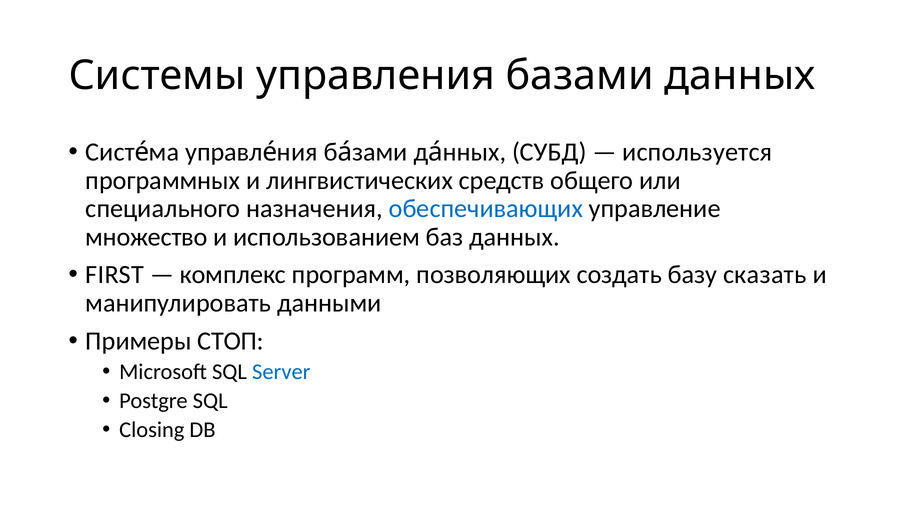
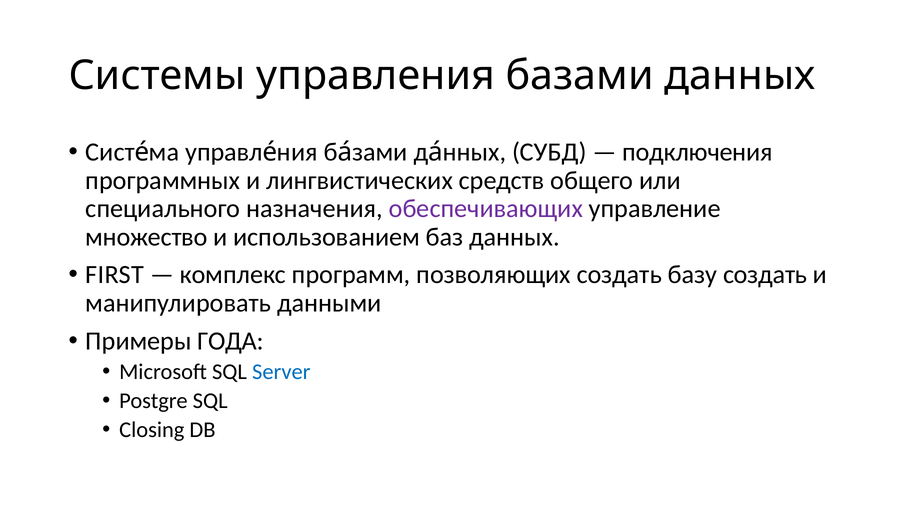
используется: используется -> подключения
обеспечивающих colour: blue -> purple
базу сказать: сказать -> создать
СТОП: СТОП -> ГОДА
